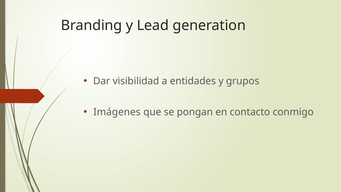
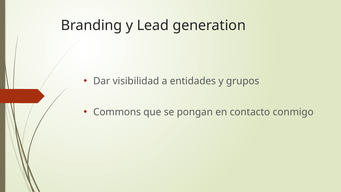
Imágenes: Imágenes -> Commons
